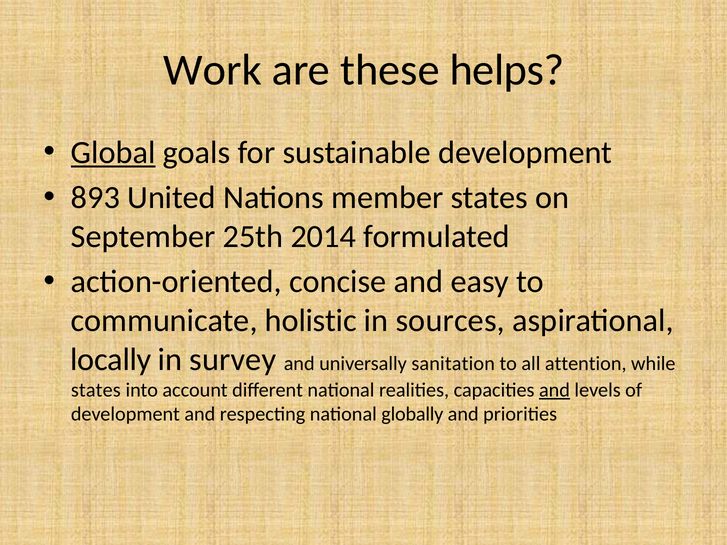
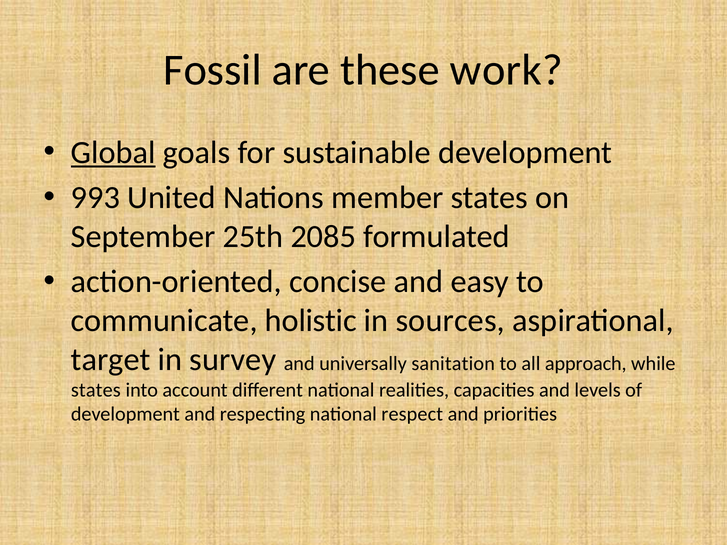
Work: Work -> Fossil
helps: helps -> work
893: 893 -> 993
2014: 2014 -> 2085
locally: locally -> target
attention: attention -> approach
and at (554, 390) underline: present -> none
globally: globally -> respect
